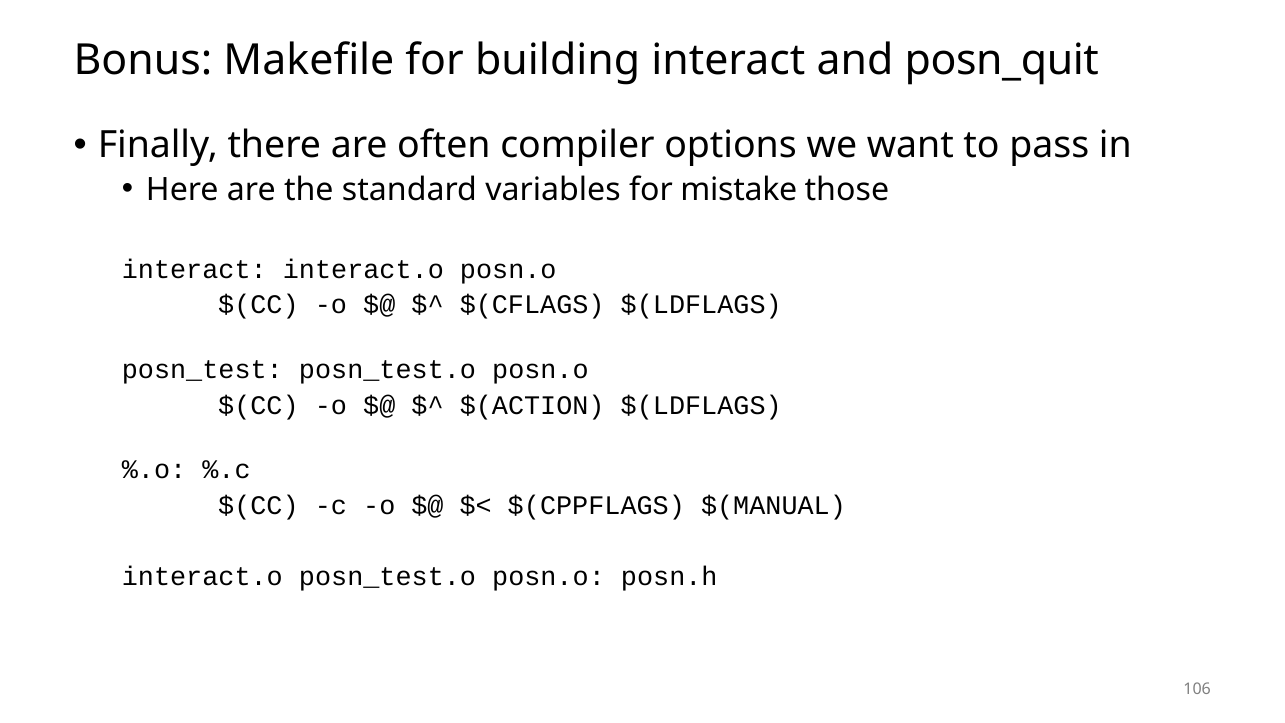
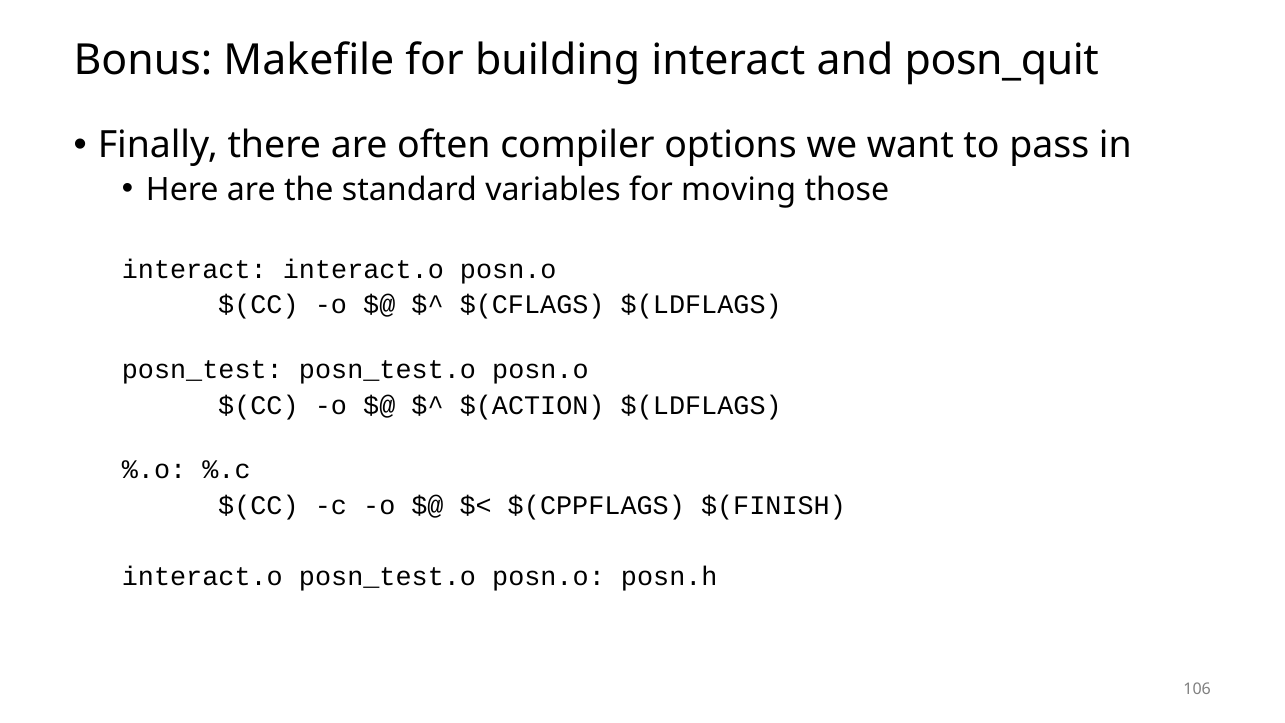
mistake: mistake -> moving
$(MANUAL: $(MANUAL -> $(FINISH
